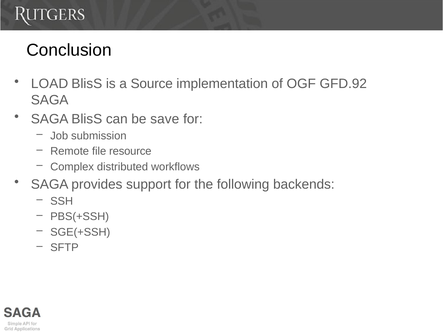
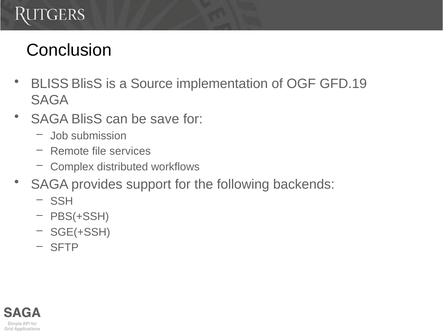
LOAD at (50, 84): LOAD -> BLISS
GFD.92: GFD.92 -> GFD.19
resource: resource -> services
